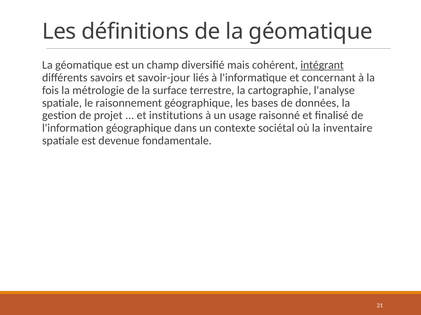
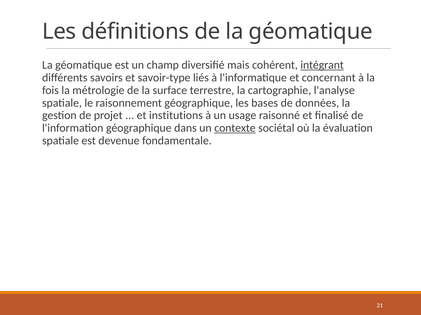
savoir-jour: savoir-jour -> savoir-type
contexte underline: none -> present
inventaire: inventaire -> évaluation
